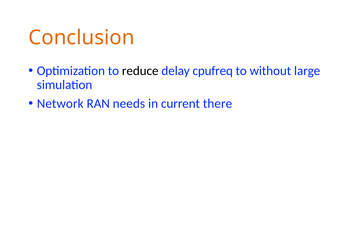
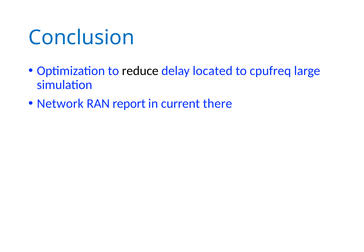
Conclusion colour: orange -> blue
cpufreq: cpufreq -> located
without: without -> cpufreq
needs: needs -> report
